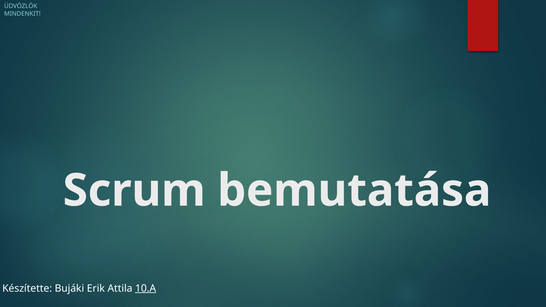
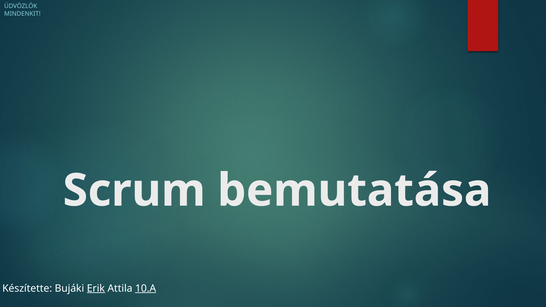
Erik underline: none -> present
